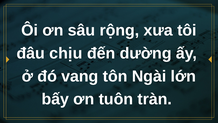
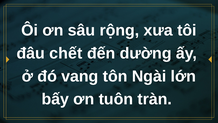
chịu: chịu -> chết
